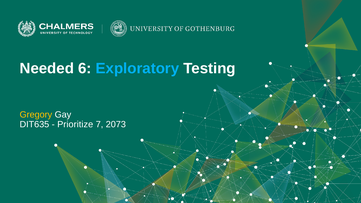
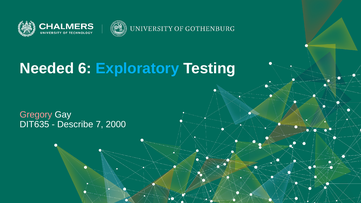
Gregory colour: yellow -> pink
Prioritize: Prioritize -> Describe
2073: 2073 -> 2000
